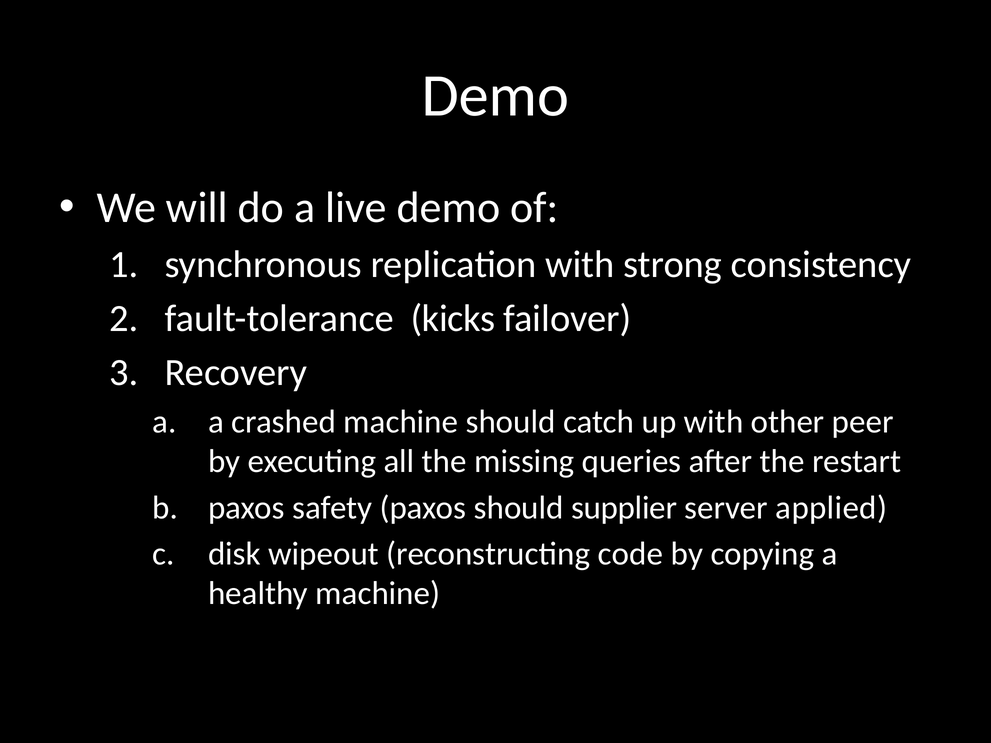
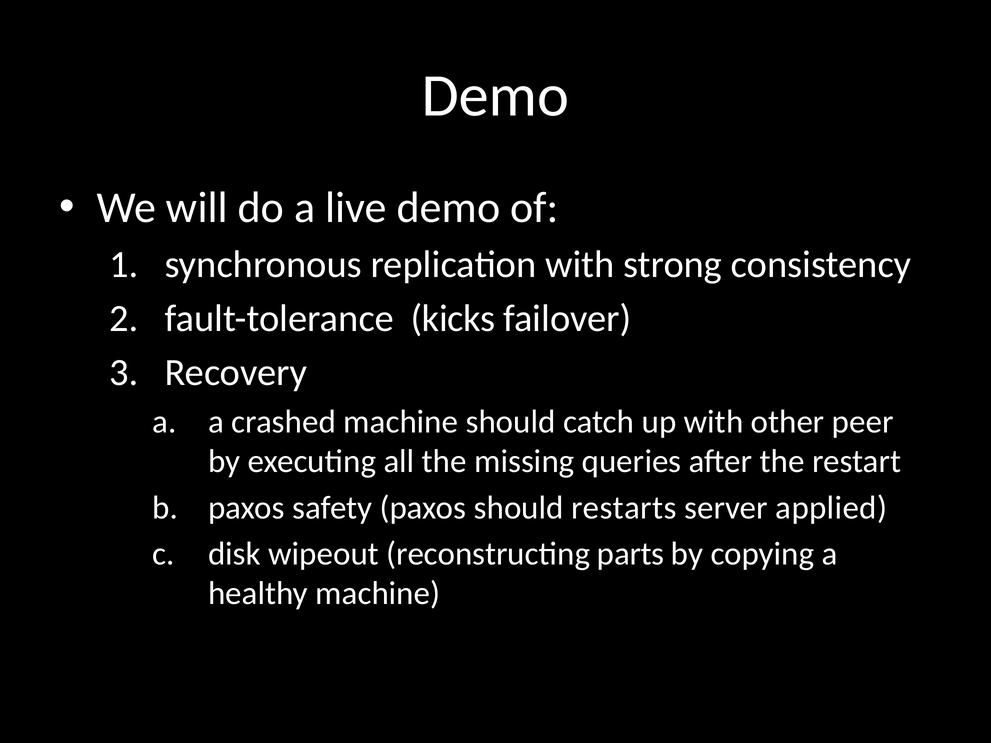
supplier: supplier -> restarts
code: code -> parts
